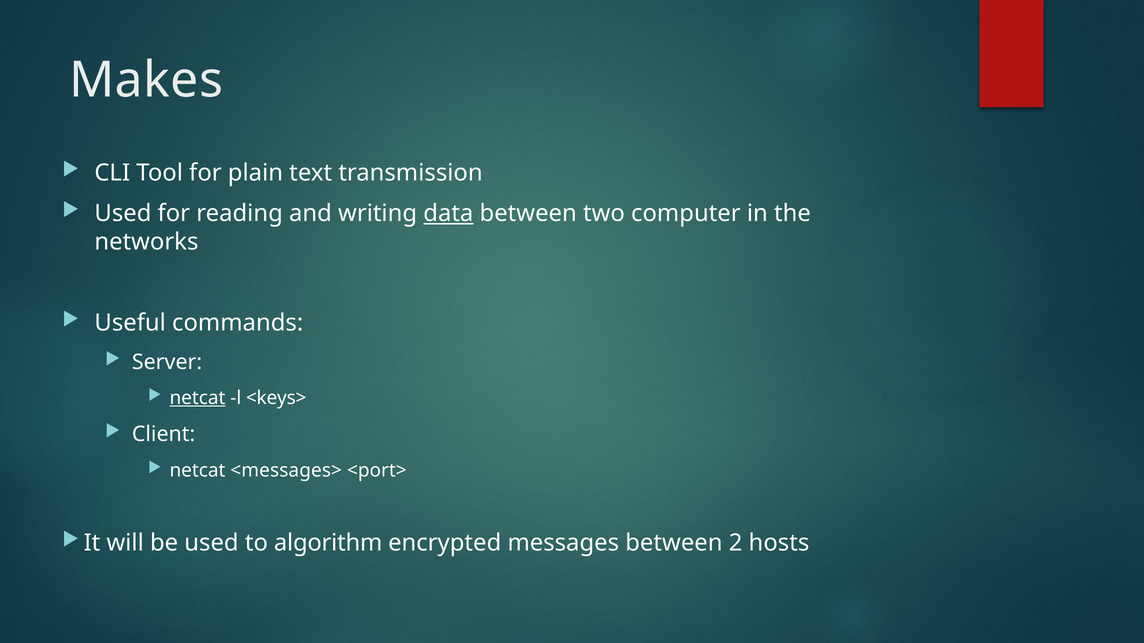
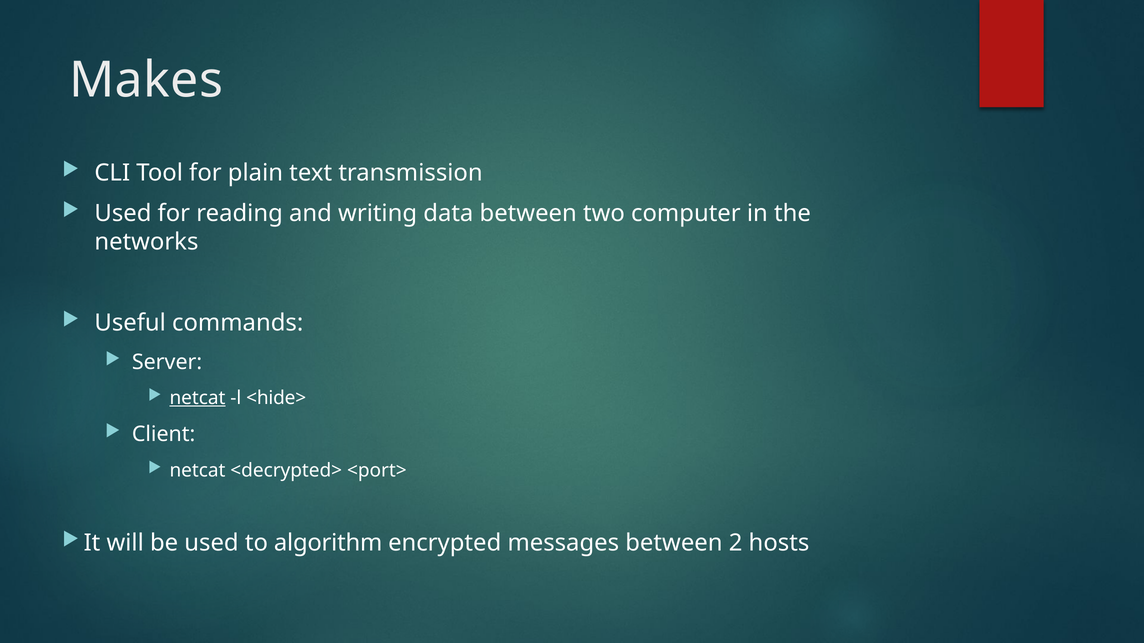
data underline: present -> none
<keys>: <keys> -> <hide>
<messages>: <messages> -> <decrypted>
